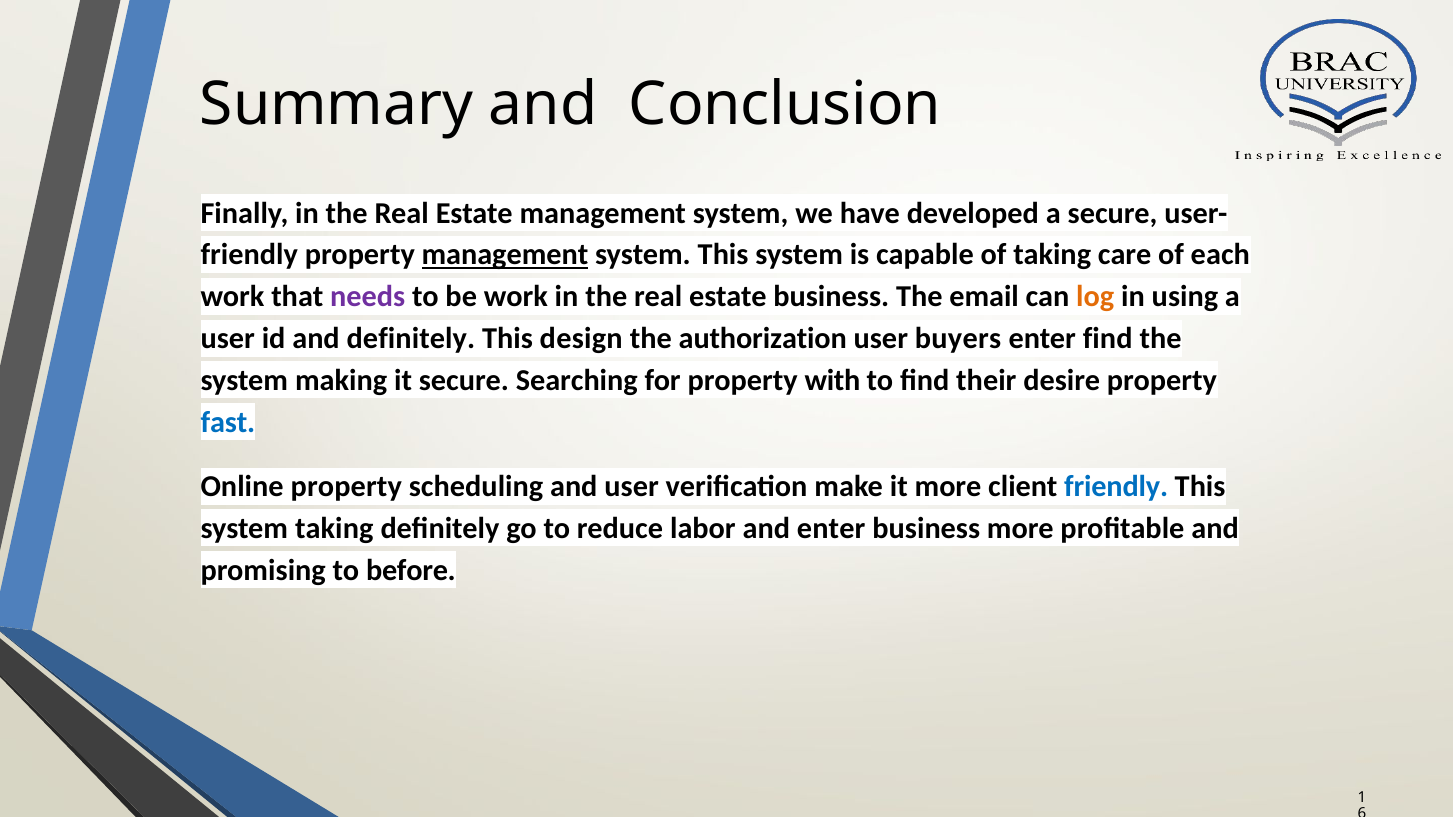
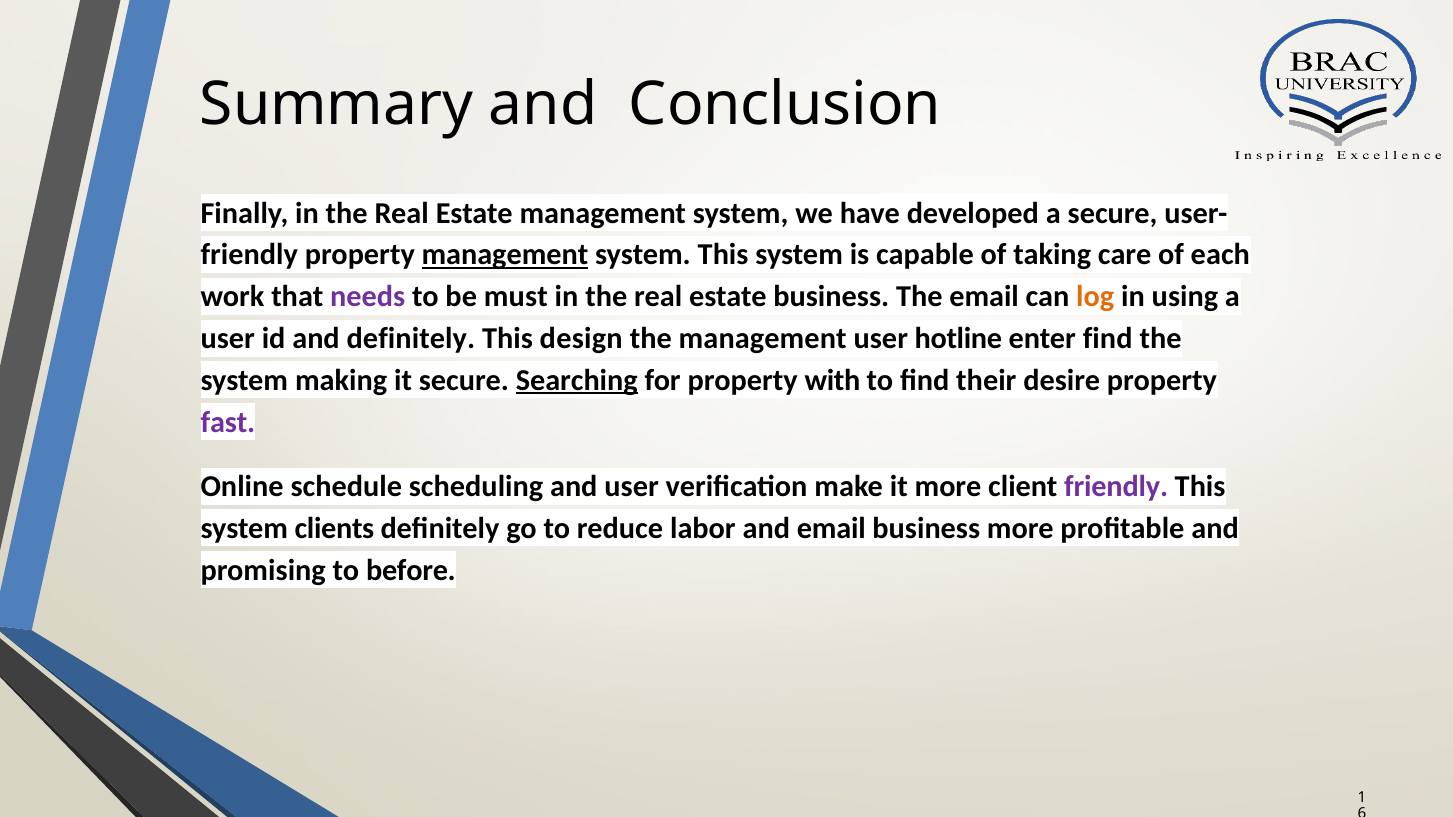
be work: work -> must
the authorization: authorization -> management
buyers: buyers -> hotline
Searching underline: none -> present
fast colour: blue -> purple
Online property: property -> schedule
friendly at (1116, 487) colour: blue -> purple
system taking: taking -> clients
and enter: enter -> email
